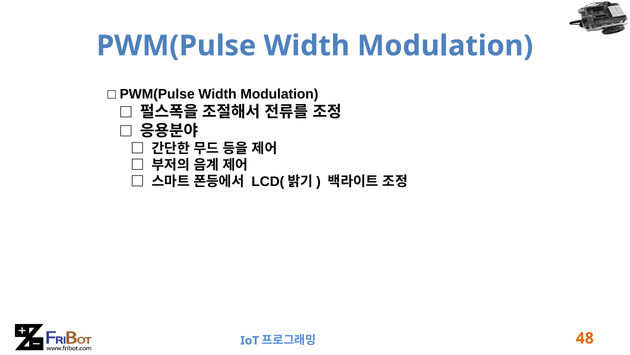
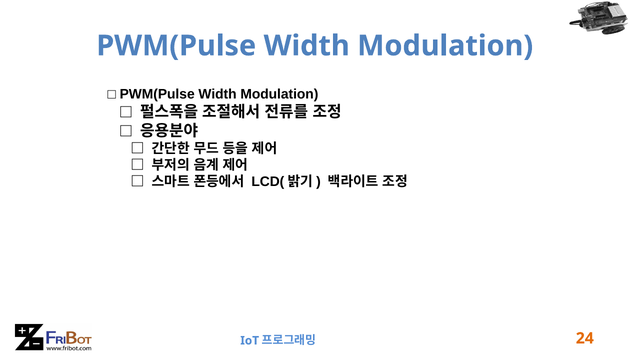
48: 48 -> 24
